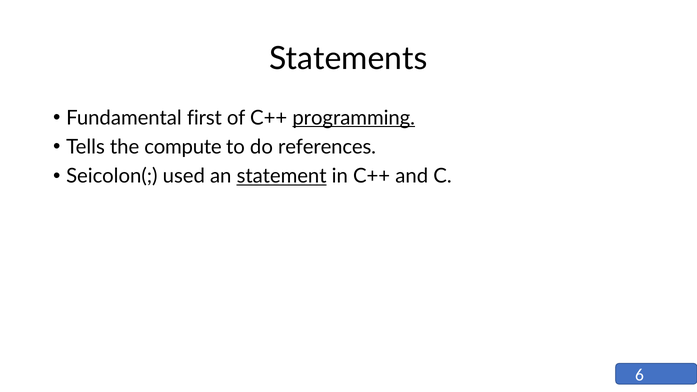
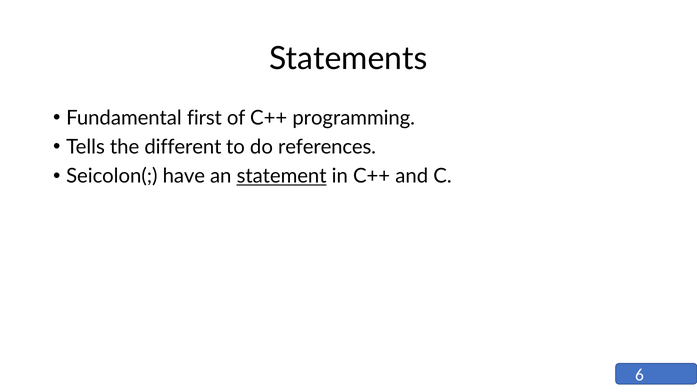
programming underline: present -> none
compute: compute -> different
used: used -> have
